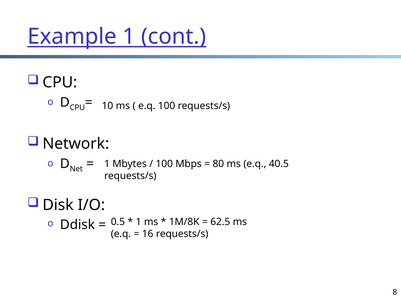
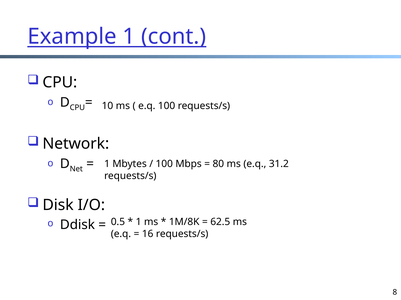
40.5: 40.5 -> 31.2
